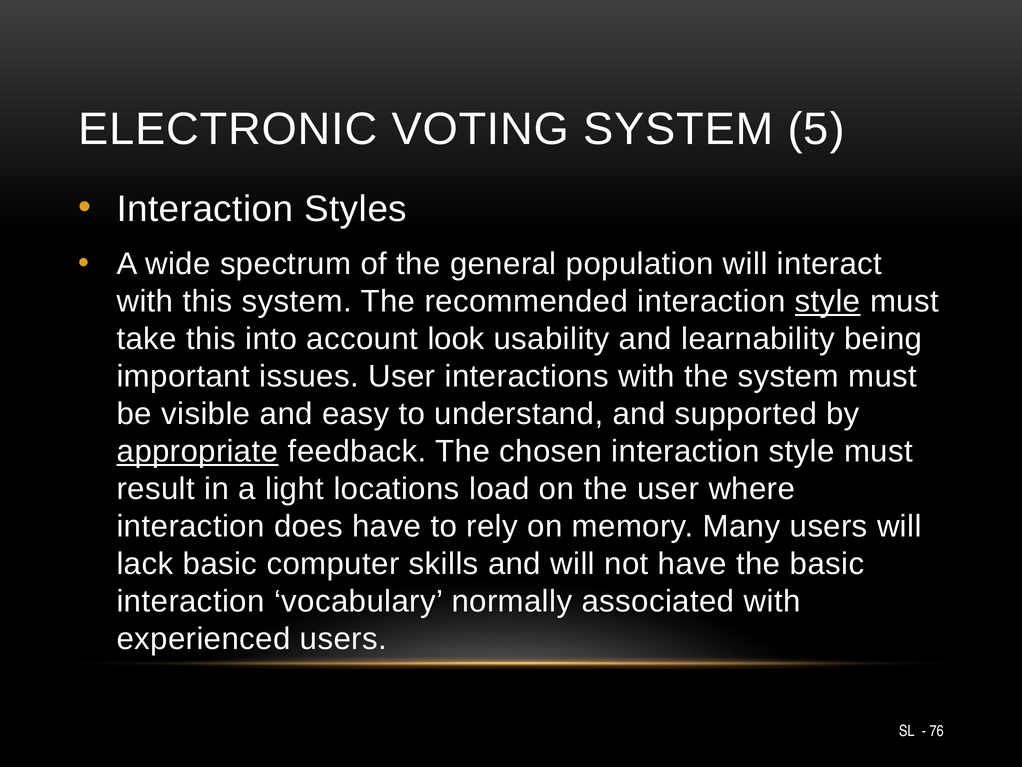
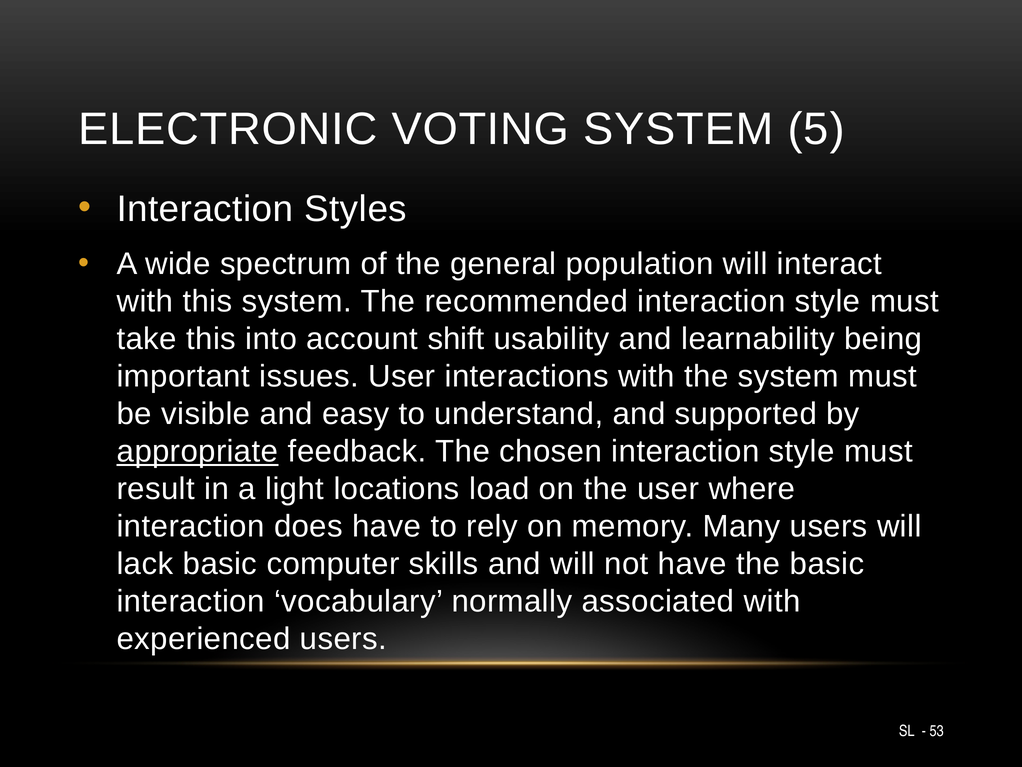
style at (828, 301) underline: present -> none
look: look -> shift
76: 76 -> 53
